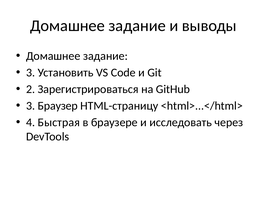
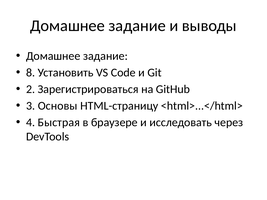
3 at (31, 73): 3 -> 8
Браузер: Браузер -> Основы
